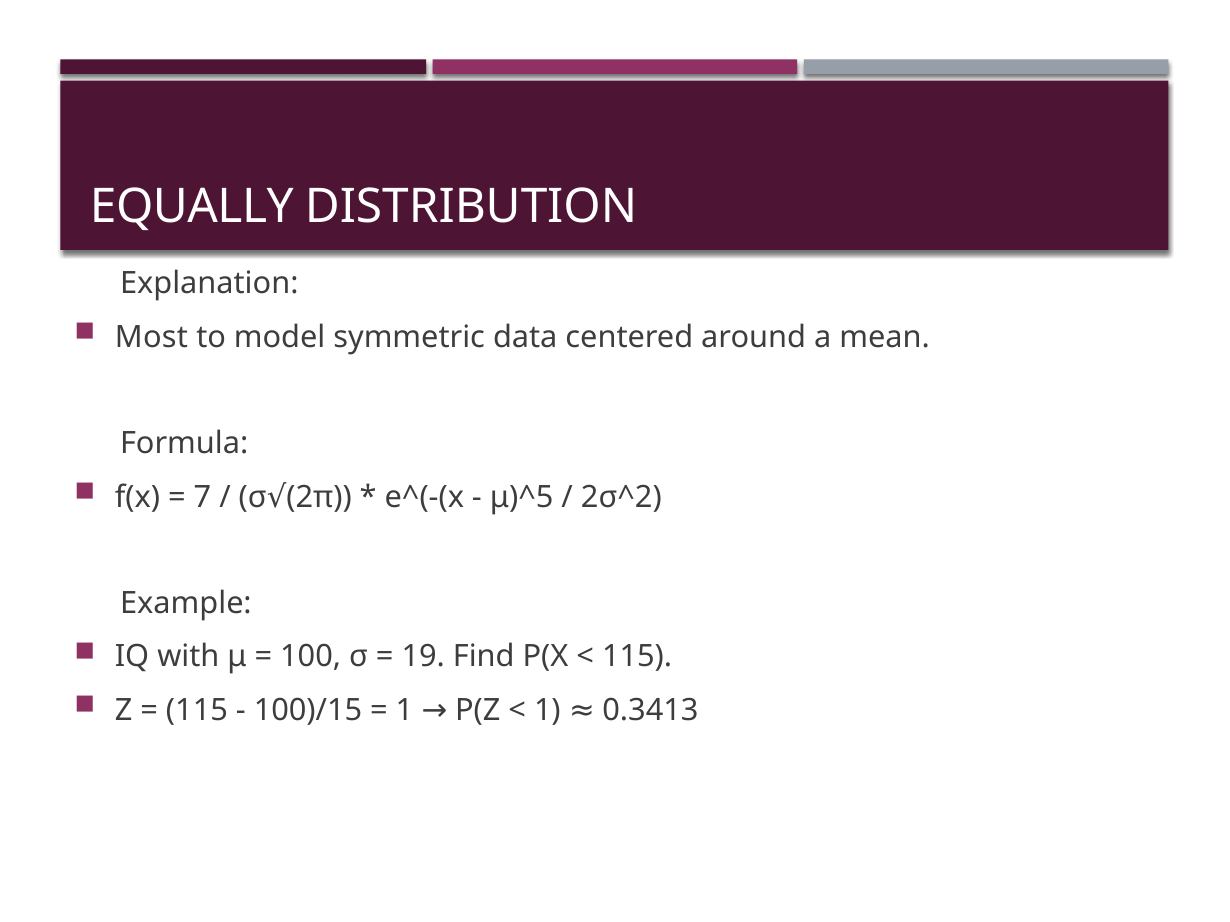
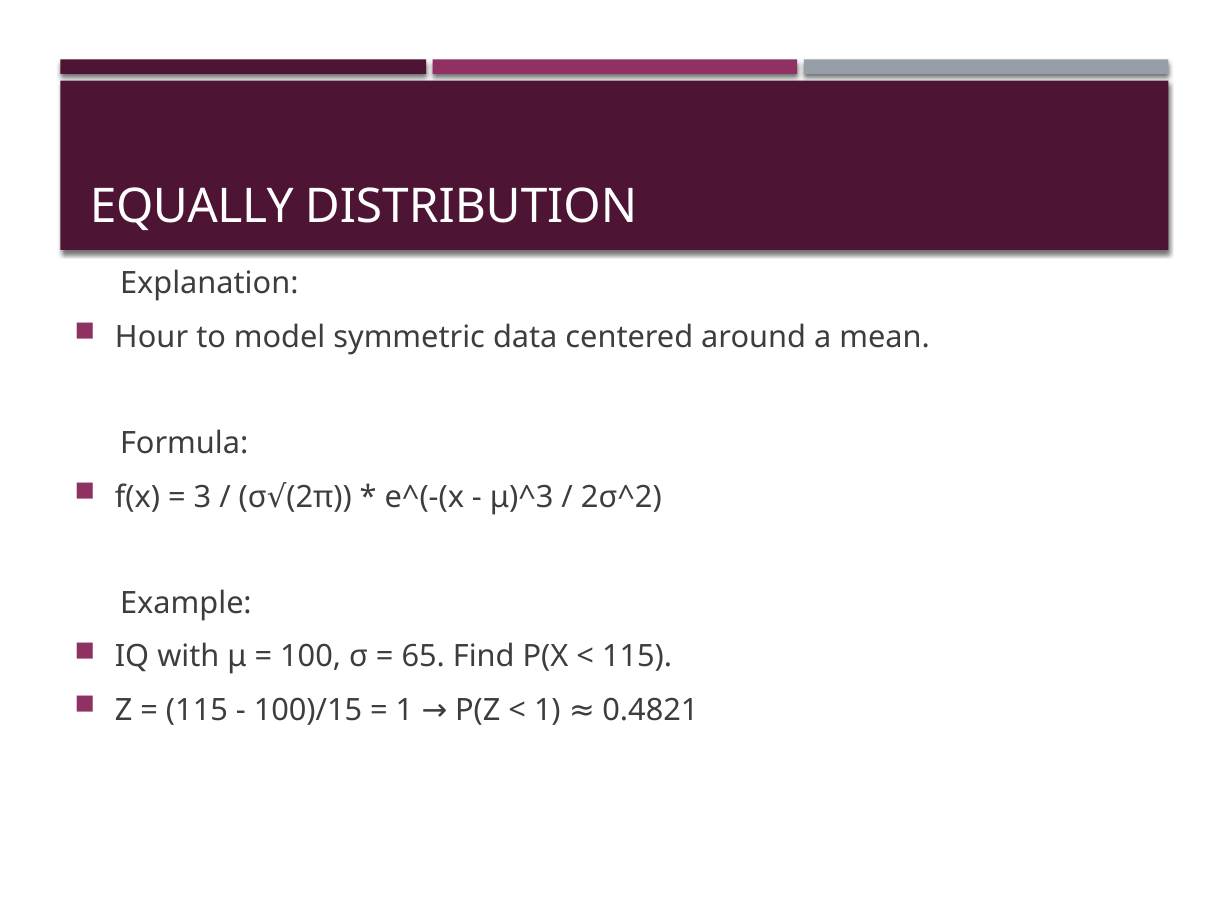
Most: Most -> Hour
7: 7 -> 3
μ)^5: μ)^5 -> μ)^3
19: 19 -> 65
0.3413: 0.3413 -> 0.4821
